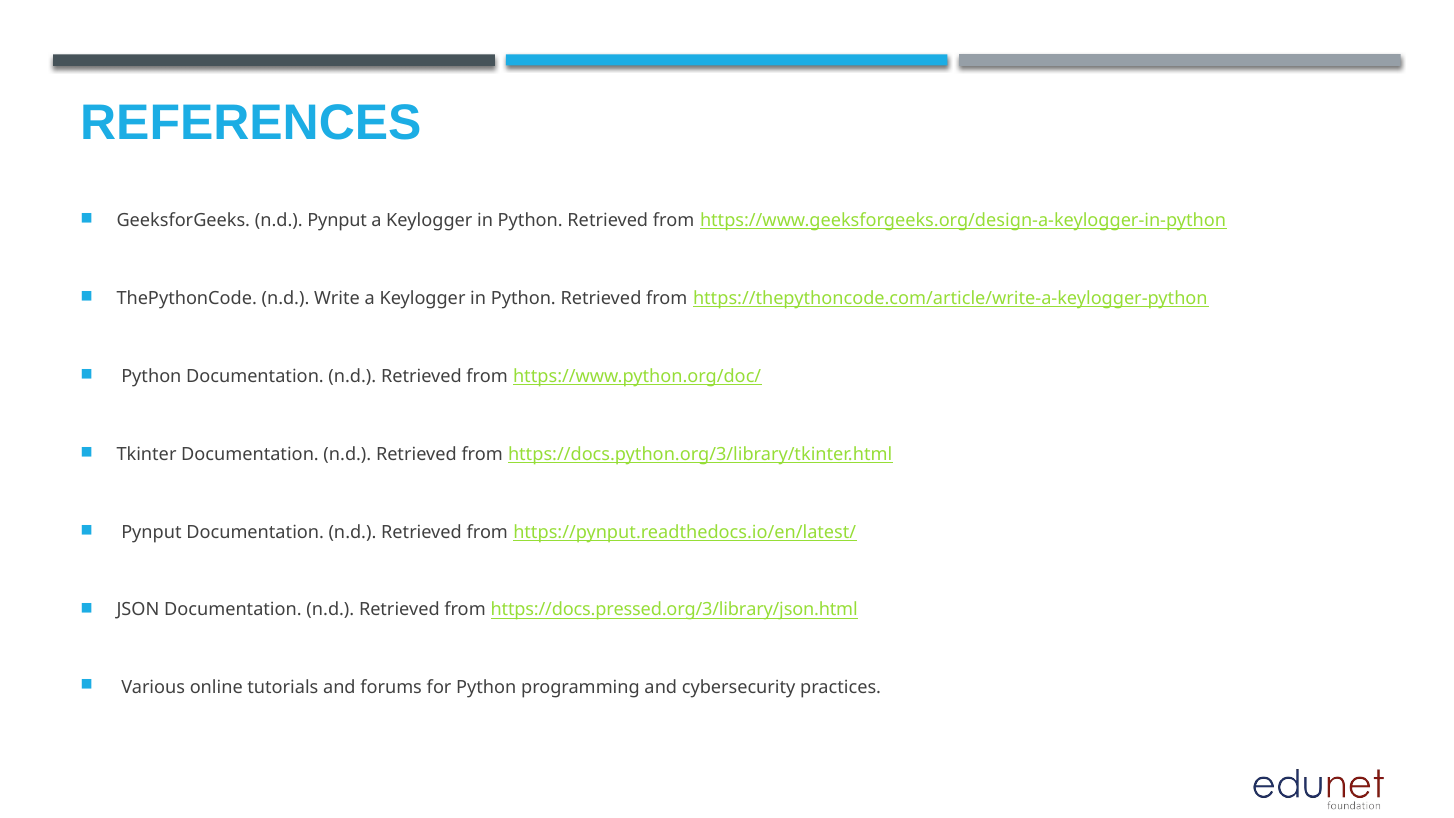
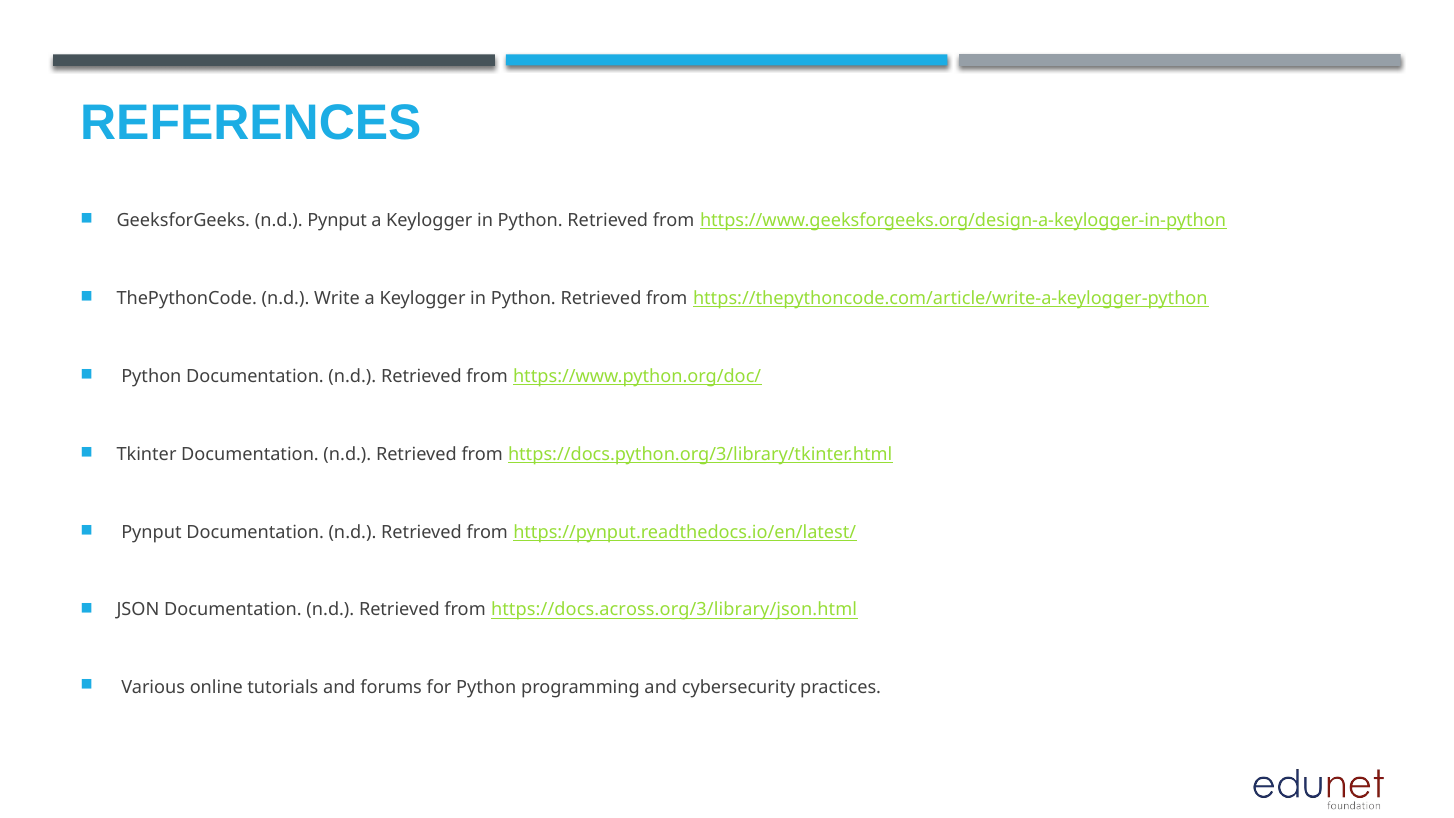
https://docs.pressed.org/3/library/json.html: https://docs.pressed.org/3/library/json.html -> https://docs.across.org/3/library/json.html
